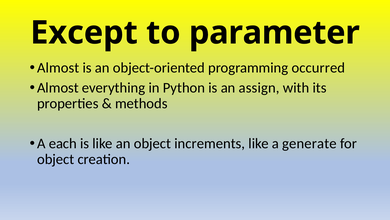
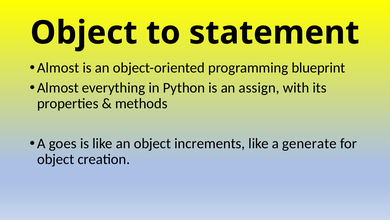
Except at (84, 33): Except -> Object
parameter: parameter -> statement
occurred: occurred -> blueprint
each: each -> goes
